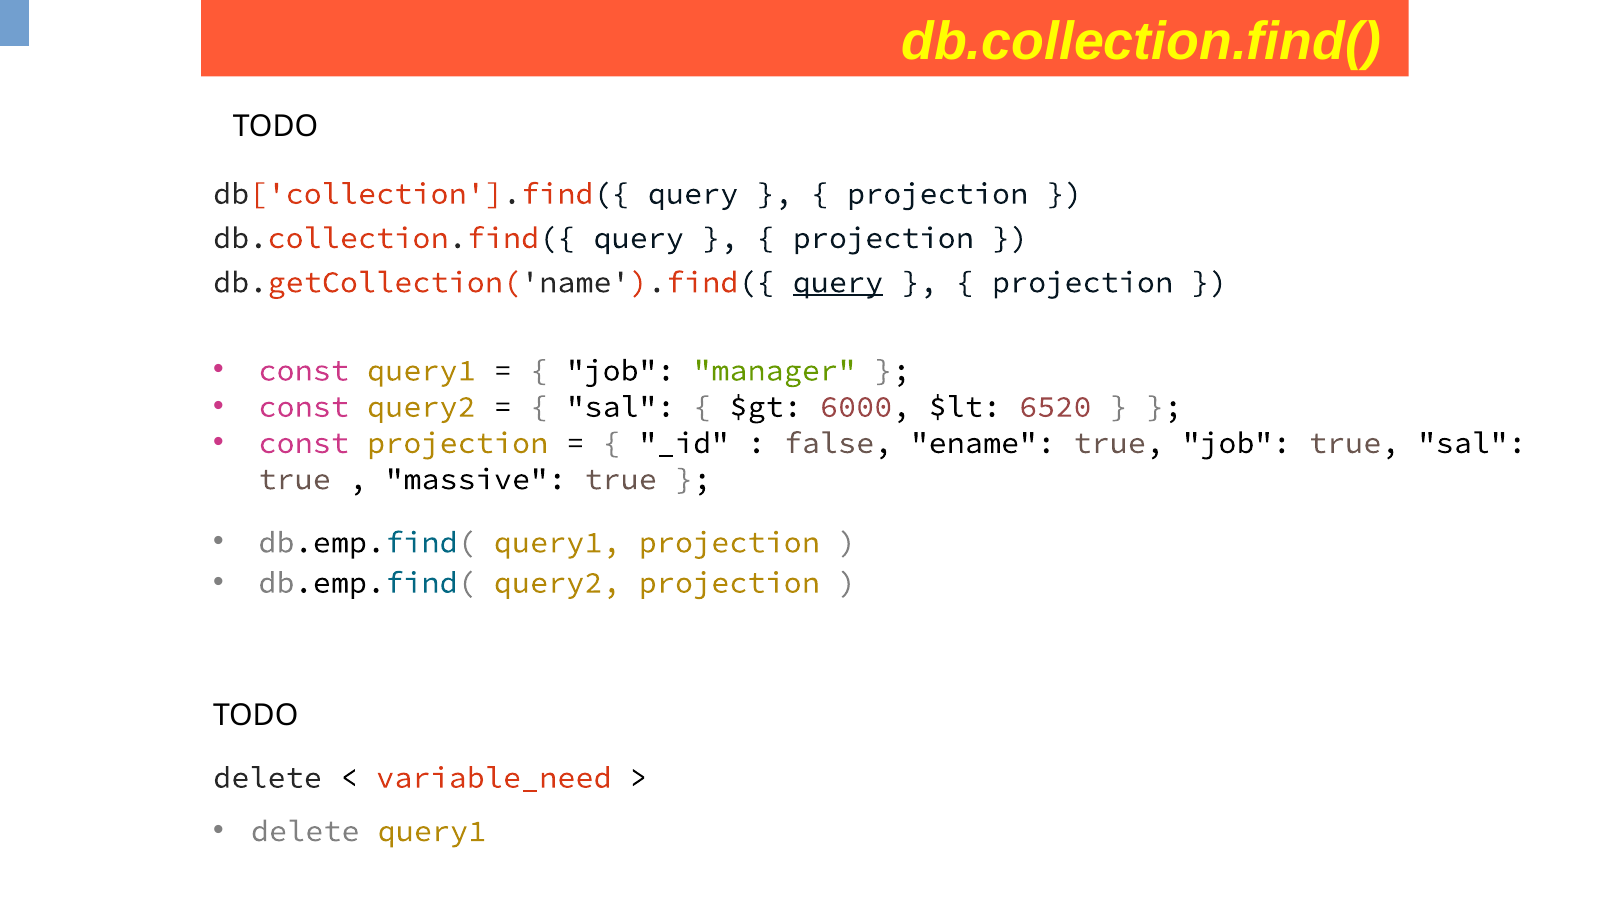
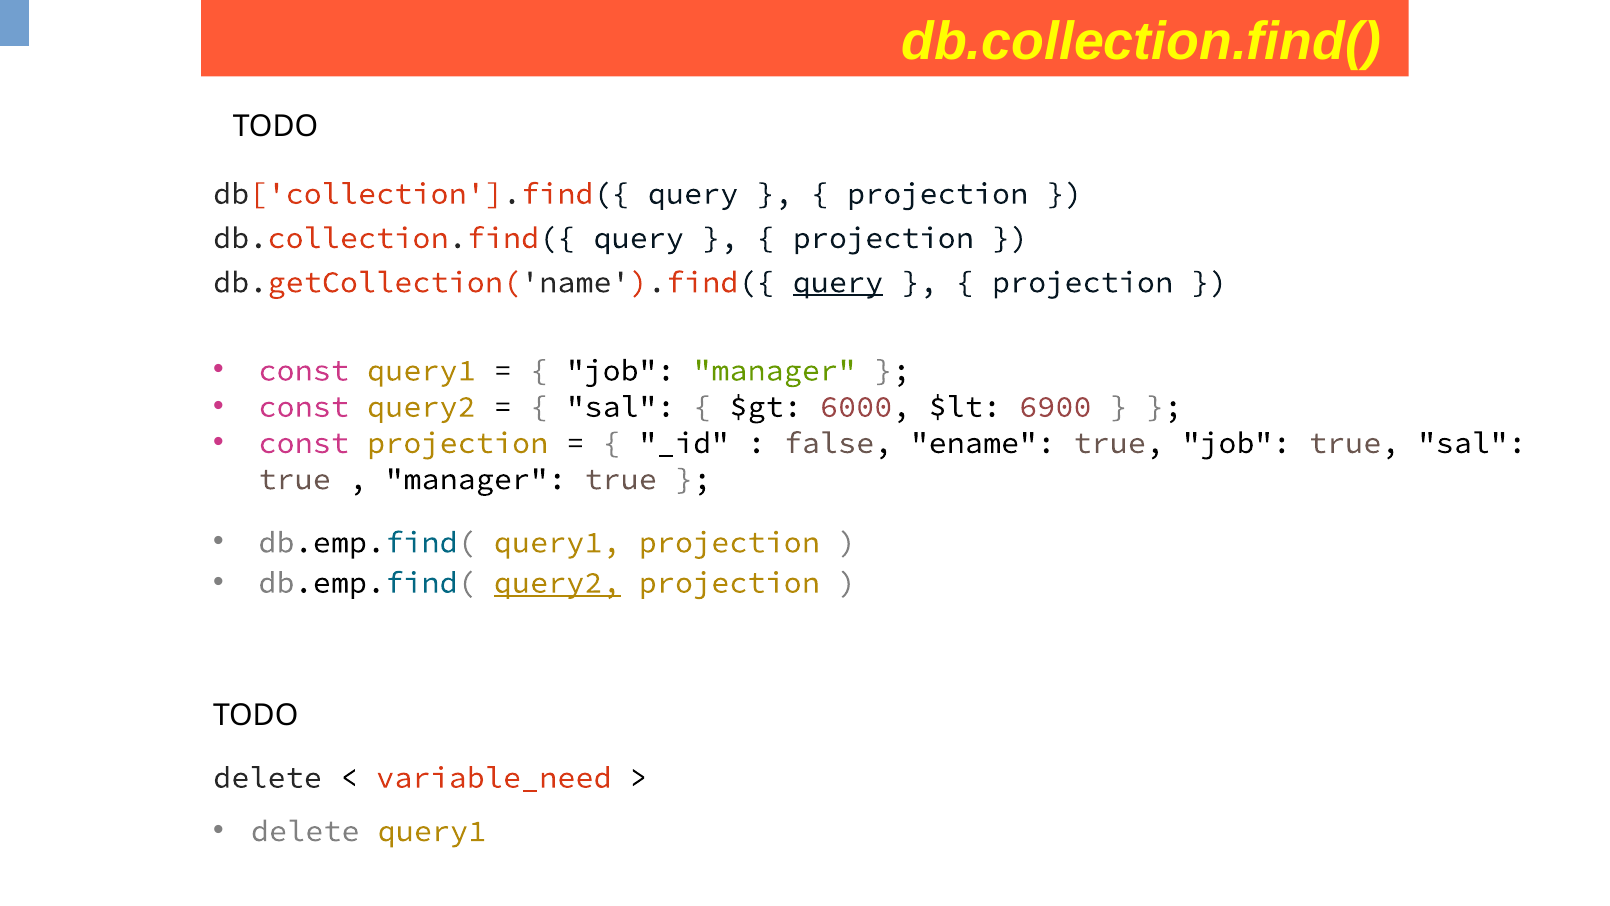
6520: 6520 -> 6900
massive at (476, 479): massive -> manager
query2 at (557, 582) underline: none -> present
